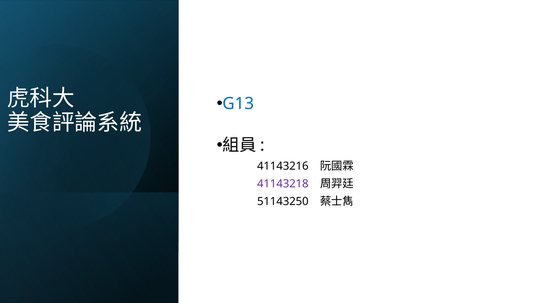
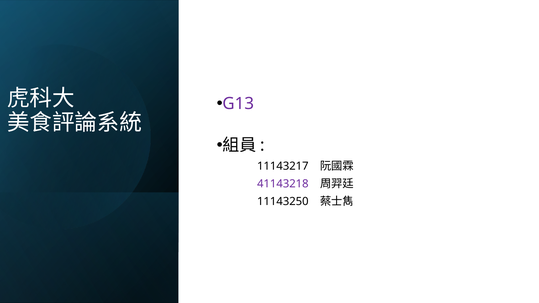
G13 colour: blue -> purple
41143216: 41143216 -> 11143217
51143250: 51143250 -> 11143250
